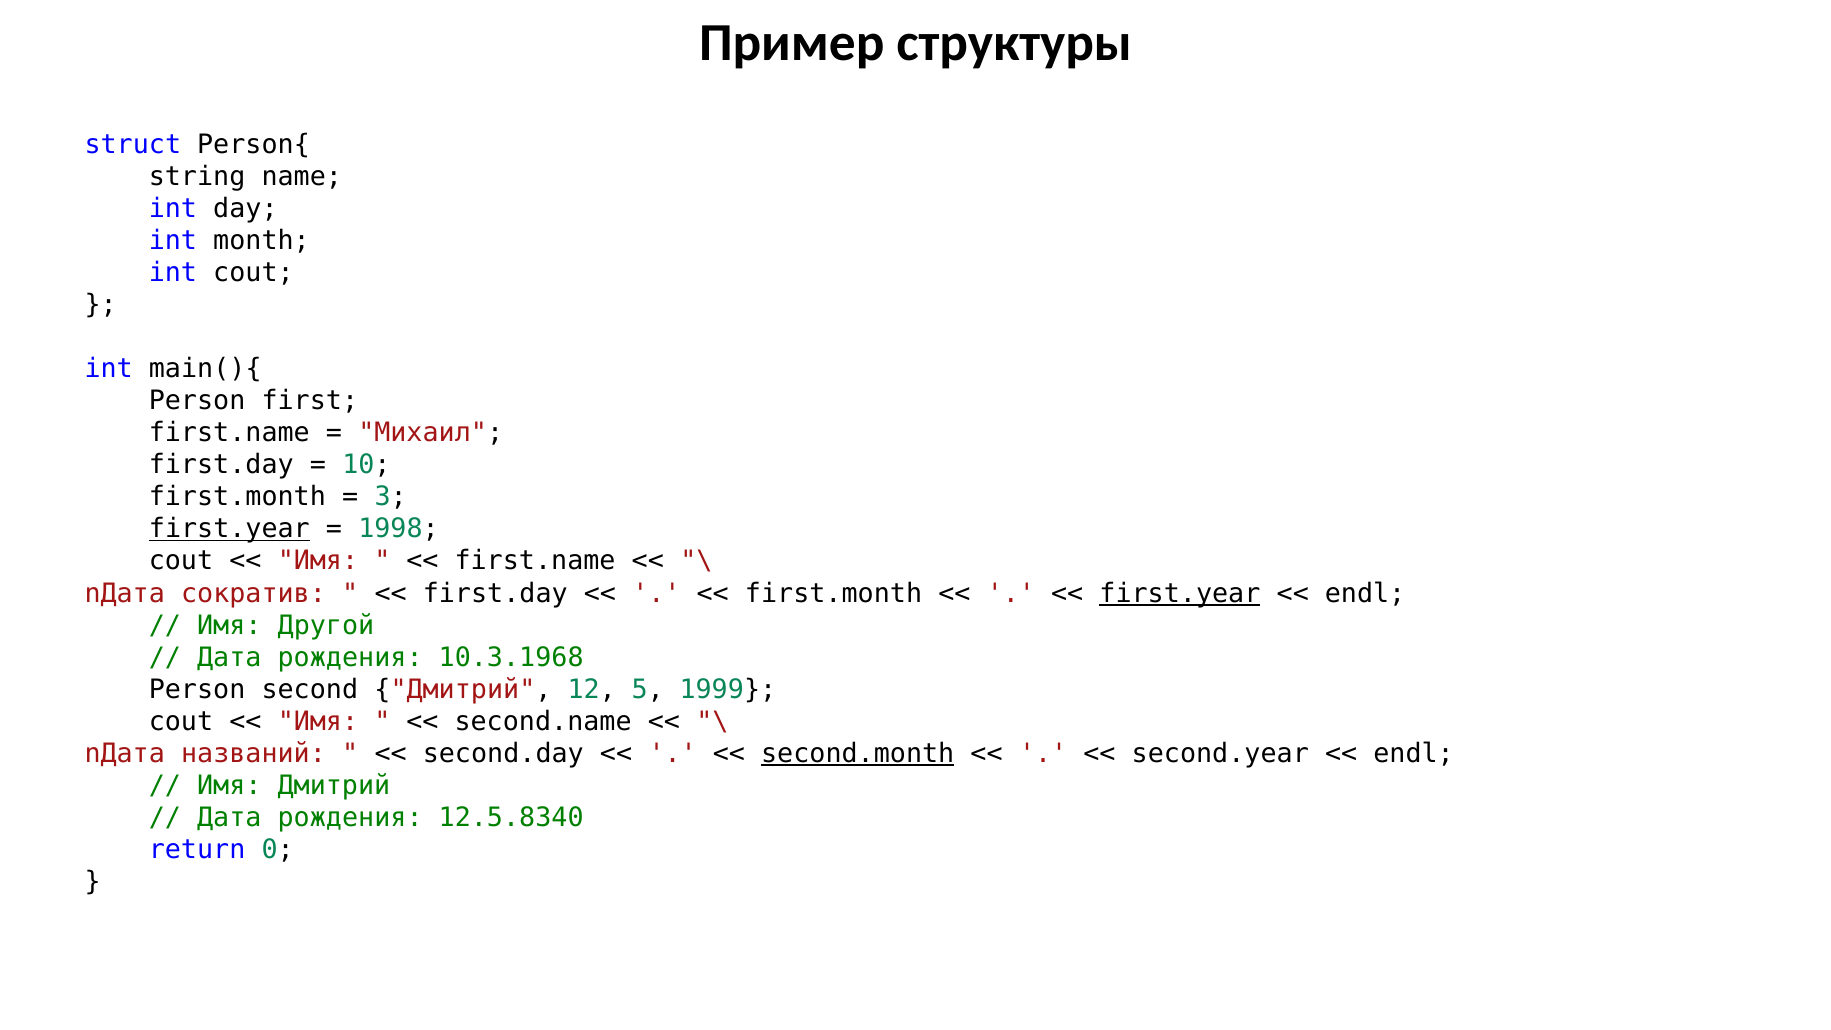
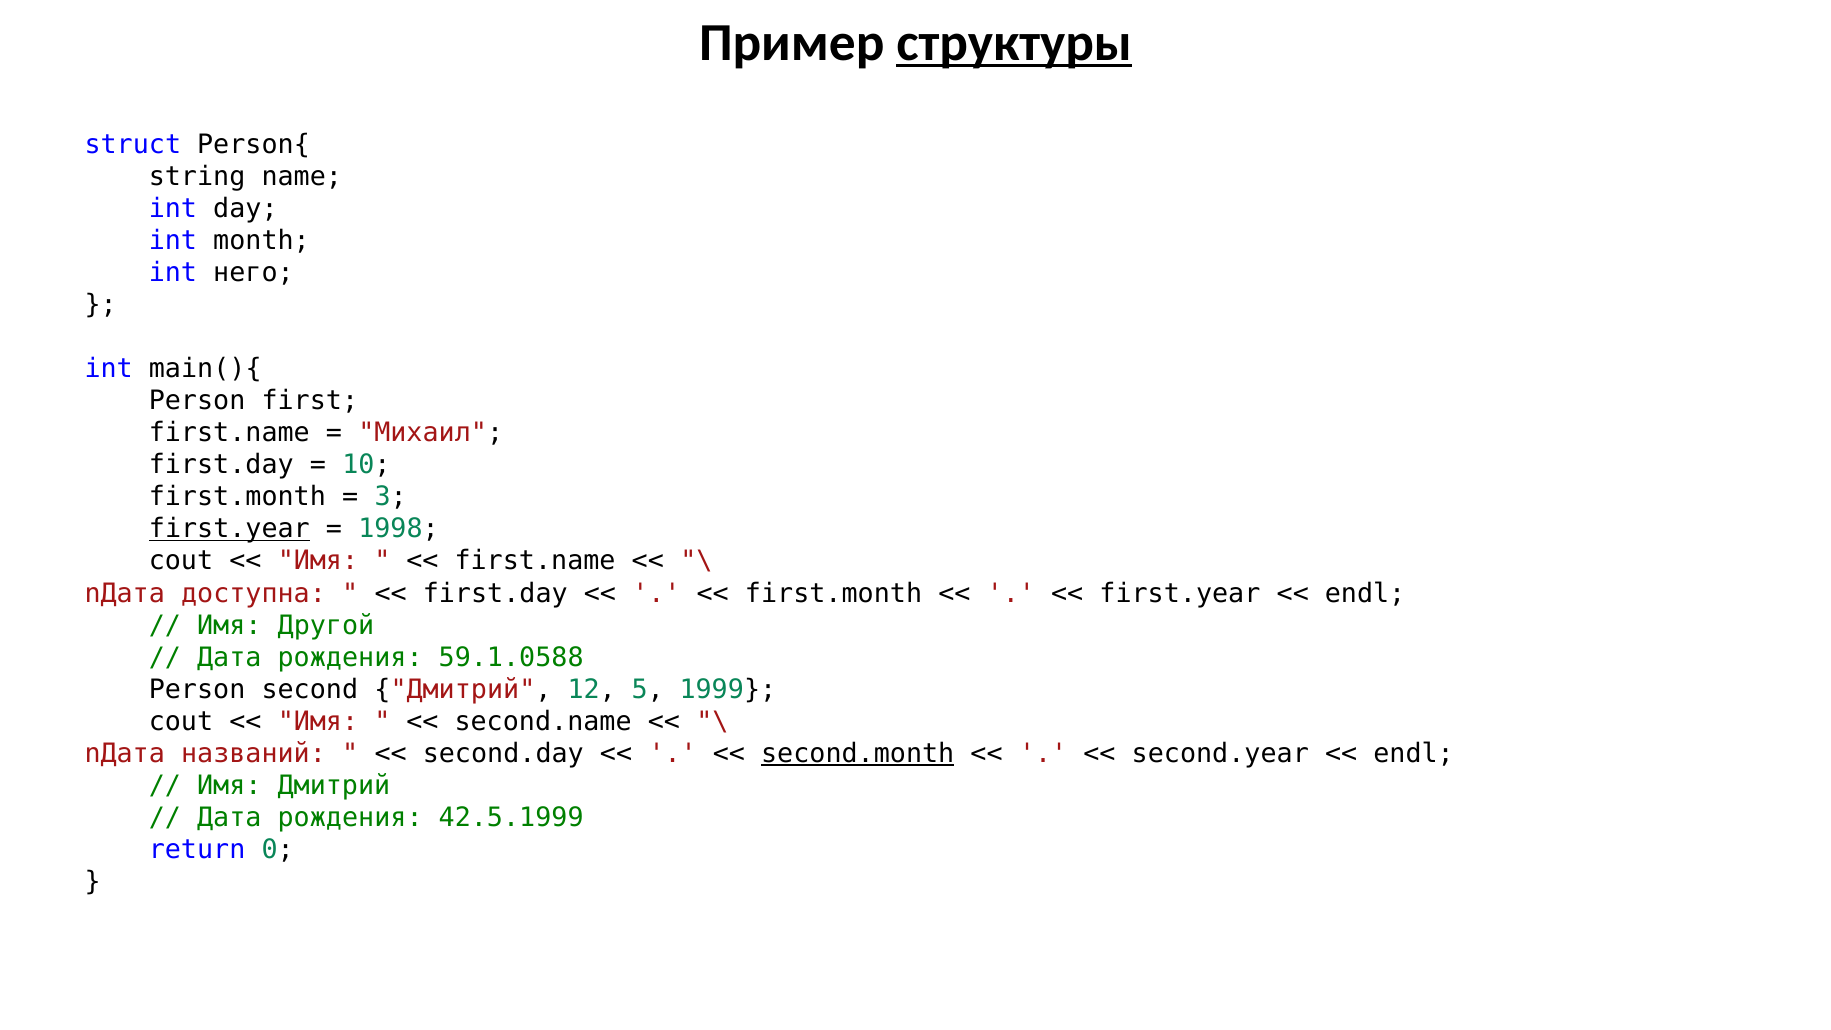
структуры underline: none -> present
int cout: cout -> него
сократив: сократив -> доступна
first.year at (1180, 593) underline: present -> none
10.3.1968: 10.3.1968 -> 59.1.0588
12.5.8340: 12.5.8340 -> 42.5.1999
